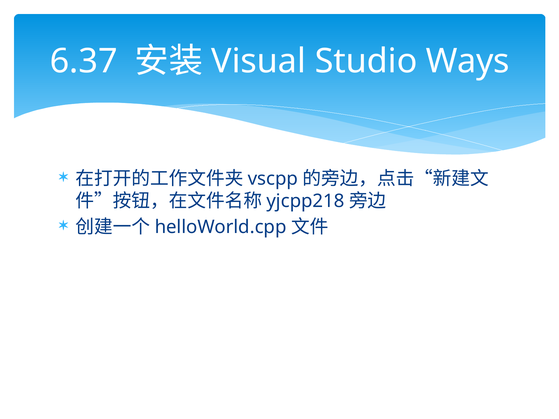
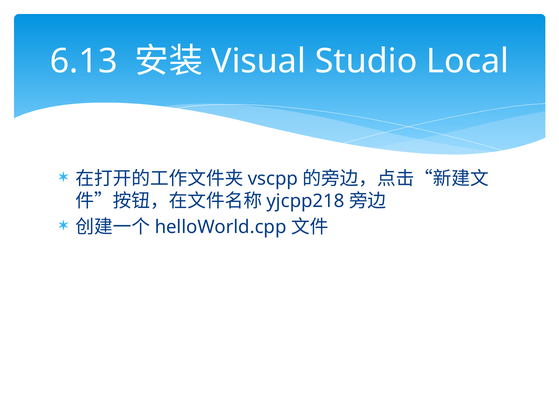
6.37: 6.37 -> 6.13
Ways: Ways -> Local
